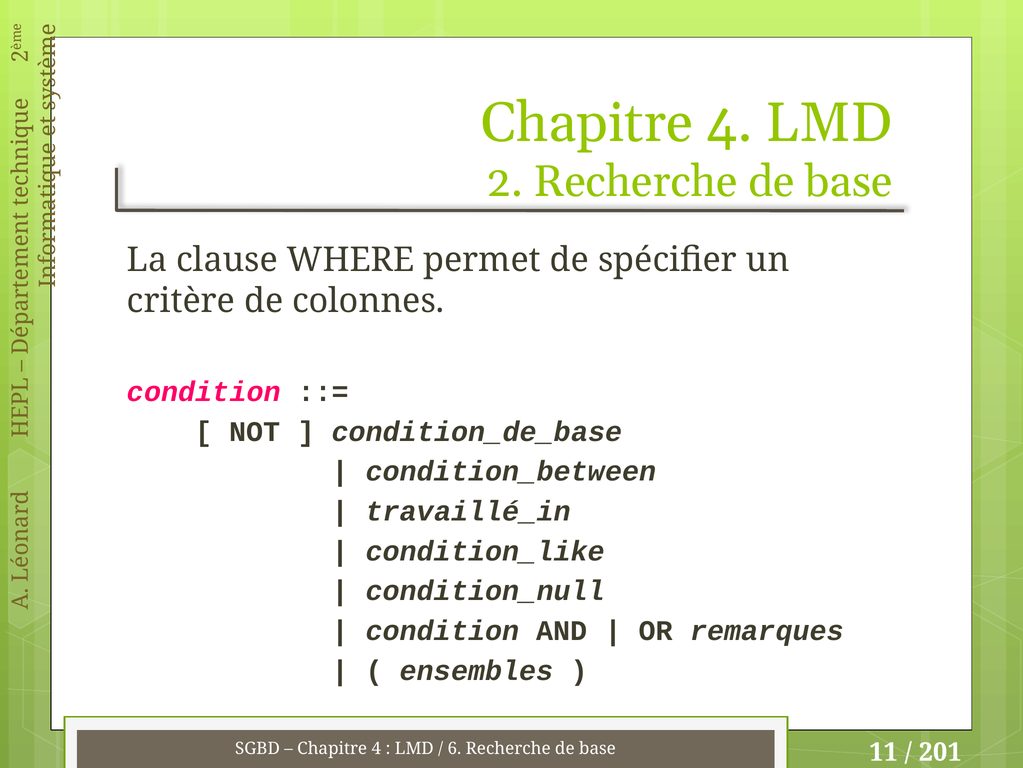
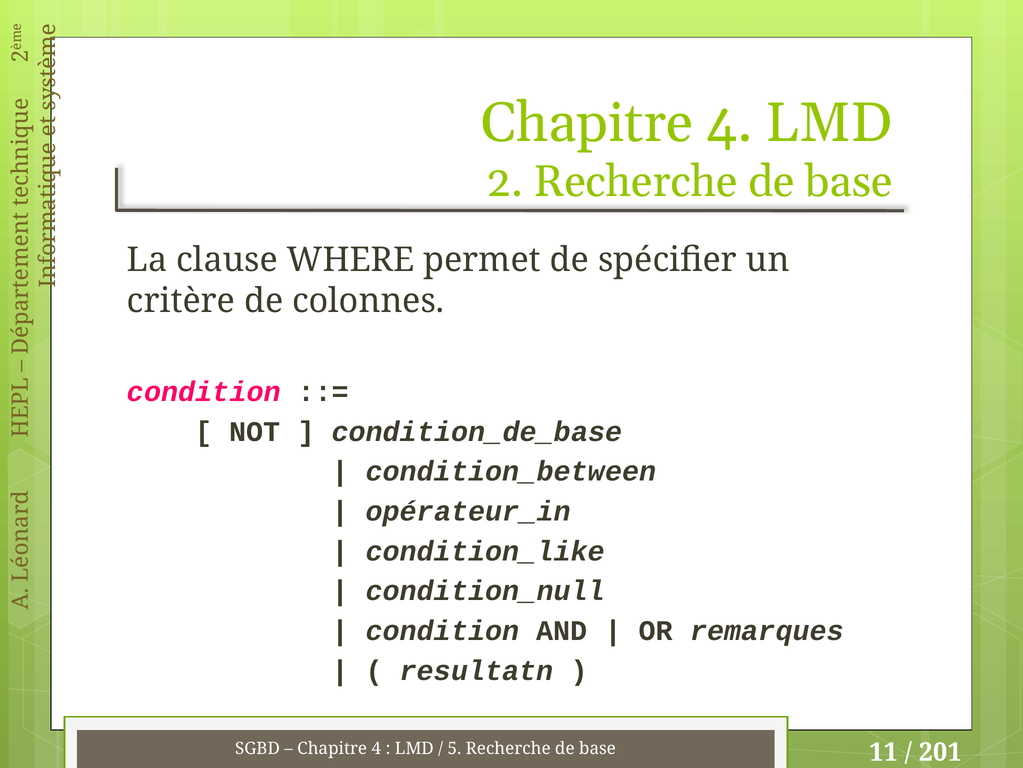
travaillé_in: travaillé_in -> opérateur_in
ensembles: ensembles -> resultatn
6: 6 -> 5
